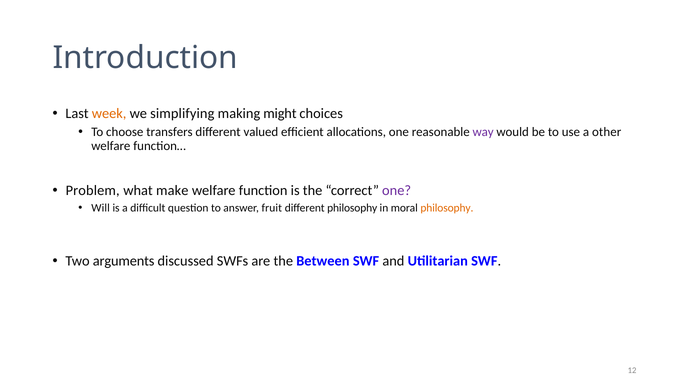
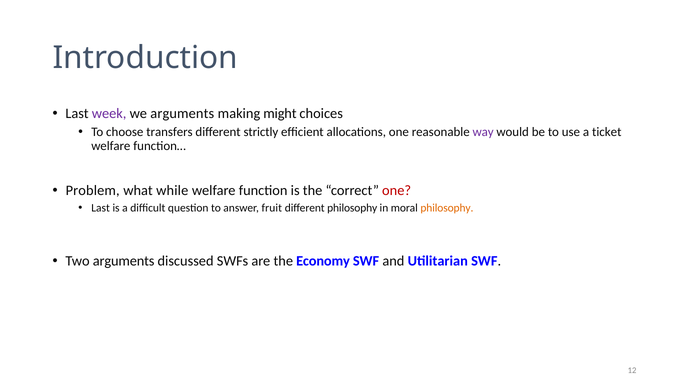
week colour: orange -> purple
we simplifying: simplifying -> arguments
valued: valued -> strictly
other: other -> ticket
make: make -> while
one at (397, 190) colour: purple -> red
Will at (101, 208): Will -> Last
Between: Between -> Economy
